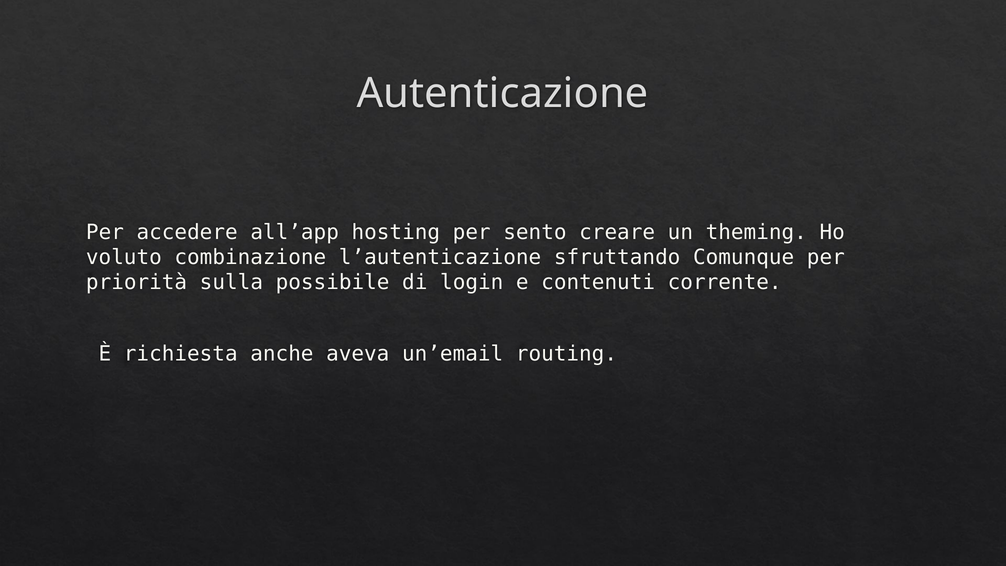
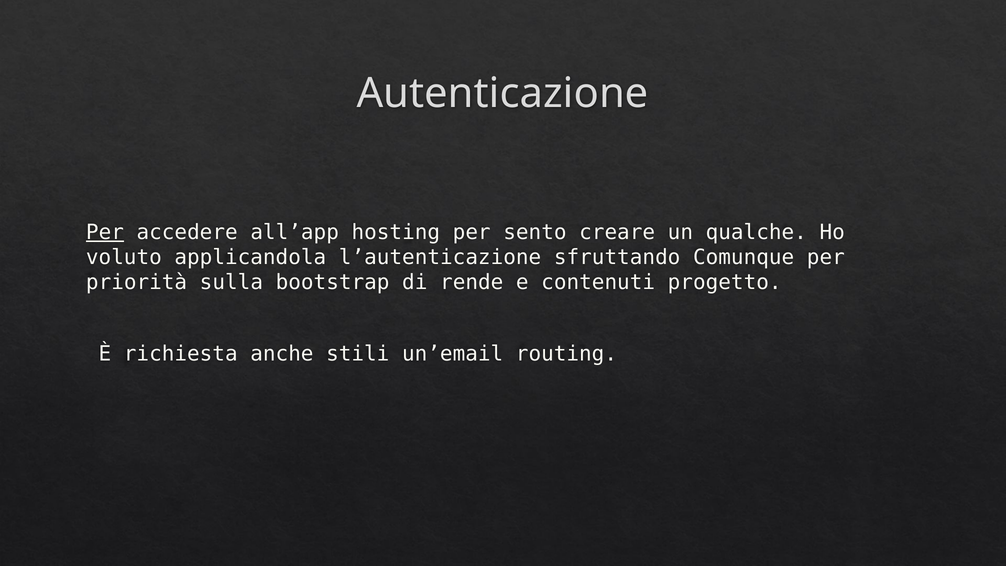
Per at (105, 232) underline: none -> present
theming: theming -> qualche
combinazione: combinazione -> applicandola
possibile: possibile -> bootstrap
login: login -> rende
corrente: corrente -> progetto
aveva: aveva -> stili
